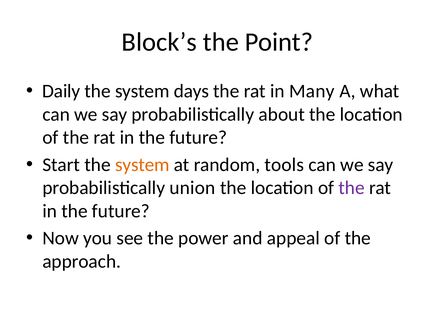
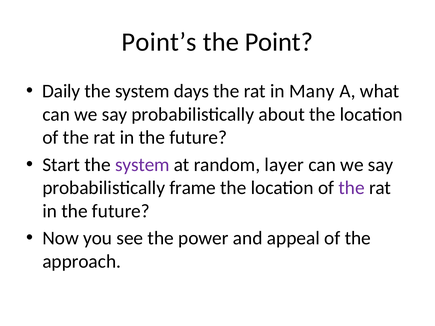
Block’s: Block’s -> Point’s
system at (142, 165) colour: orange -> purple
tools: tools -> layer
union: union -> frame
